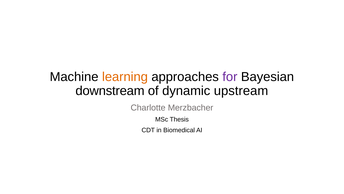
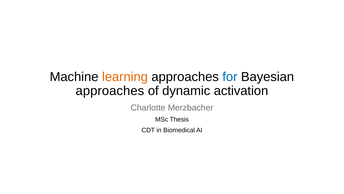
for colour: purple -> blue
downstream at (110, 91): downstream -> approaches
upstream: upstream -> activation
